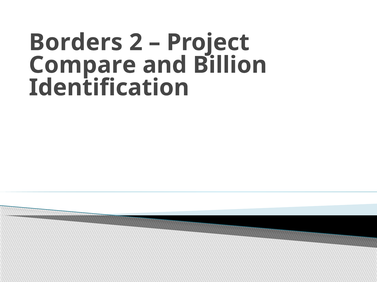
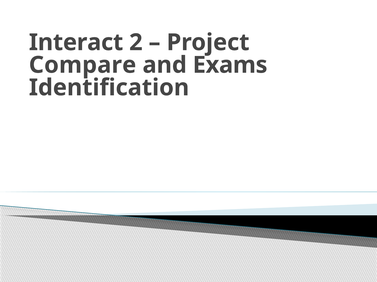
Borders: Borders -> Interact
Billion: Billion -> Exams
